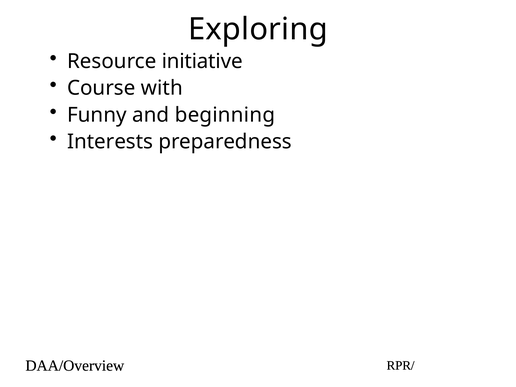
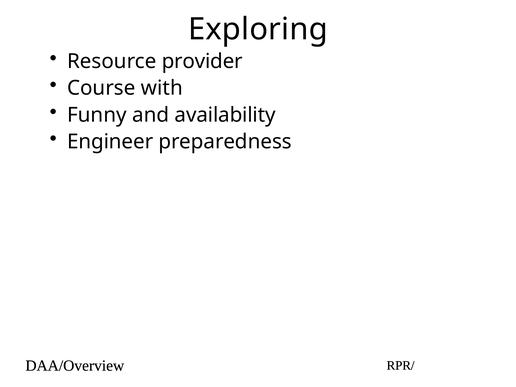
initiative: initiative -> provider
beginning: beginning -> availability
Interests: Interests -> Engineer
